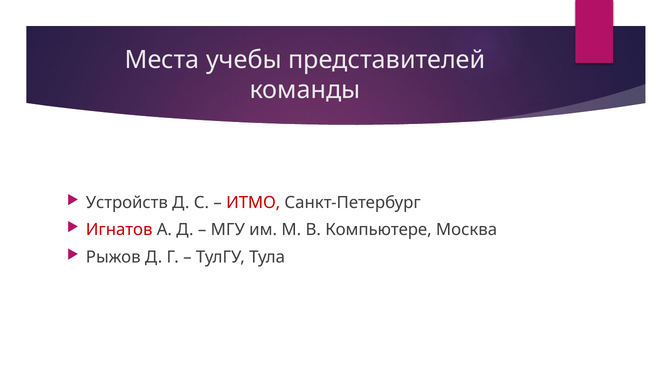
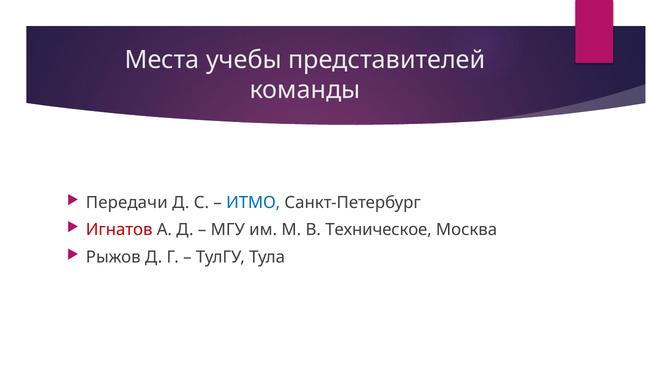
Устройств: Устройств -> Передачи
ИТМО colour: red -> blue
Компьютере: Компьютере -> Техническое
